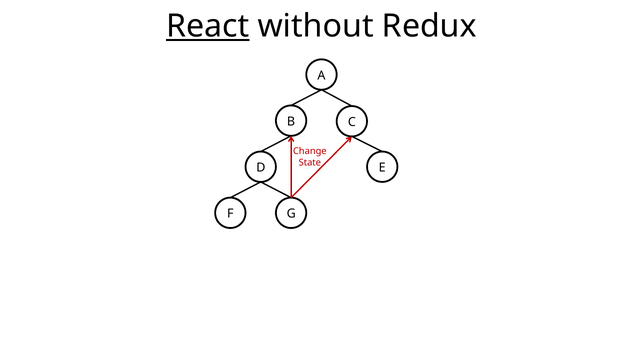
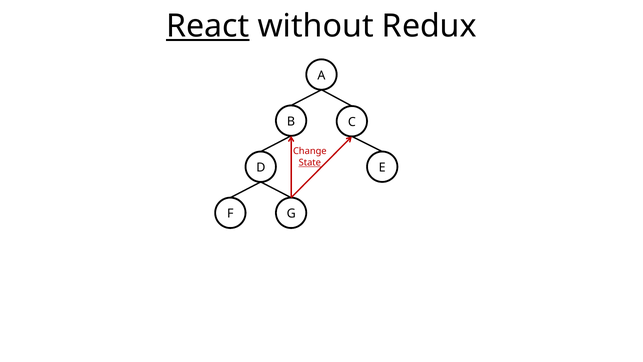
State underline: none -> present
